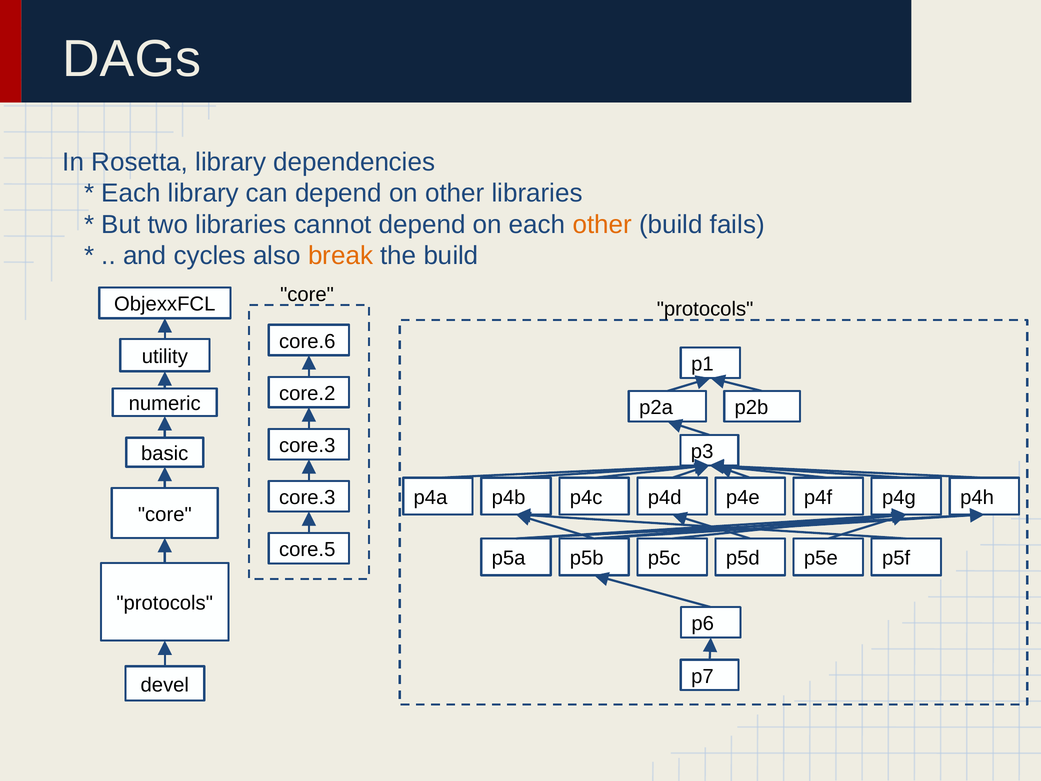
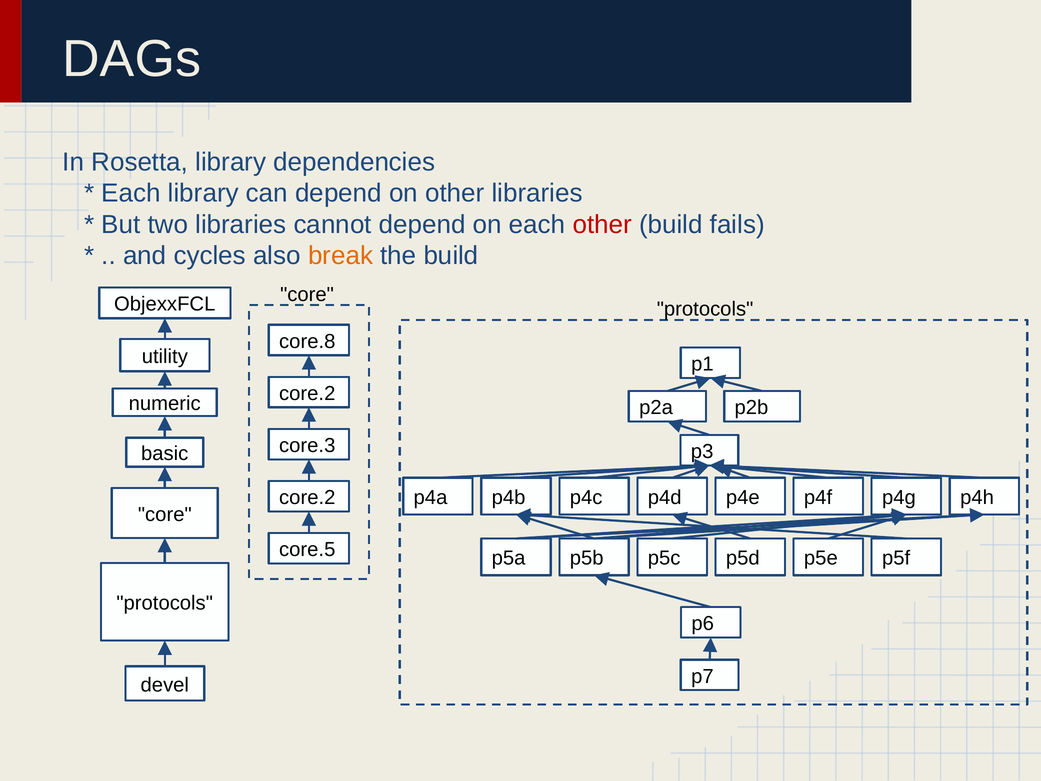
other at (602, 224) colour: orange -> red
core.6: core.6 -> core.8
core.3 at (307, 498): core.3 -> core.2
